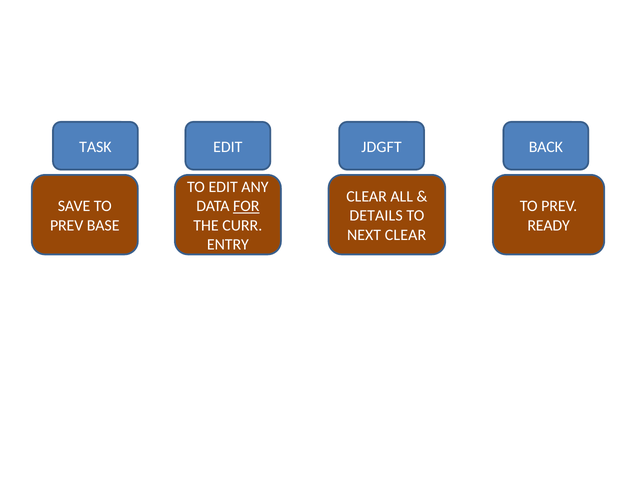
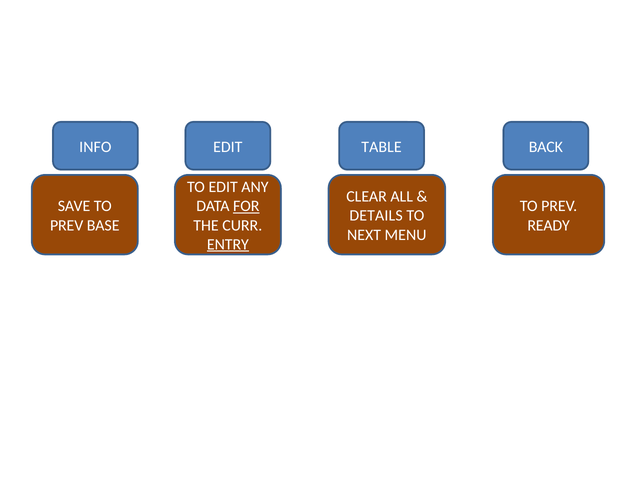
TASK: TASK -> INFO
JDGFT: JDGFT -> TABLE
NEXT CLEAR: CLEAR -> MENU
ENTRY underline: none -> present
